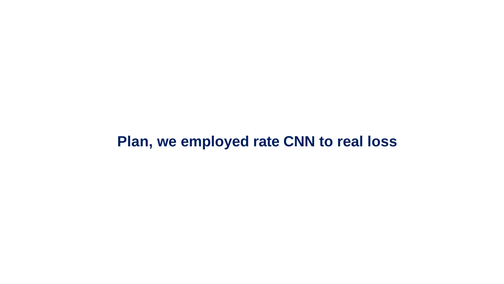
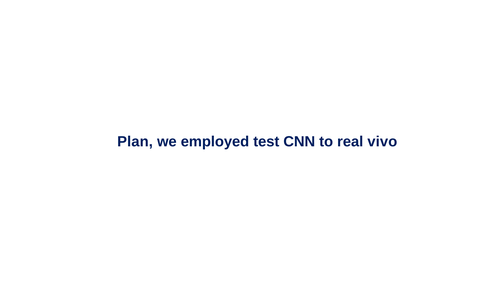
rate: rate -> test
loss: loss -> vivo
